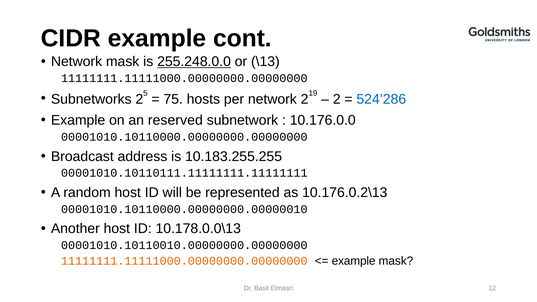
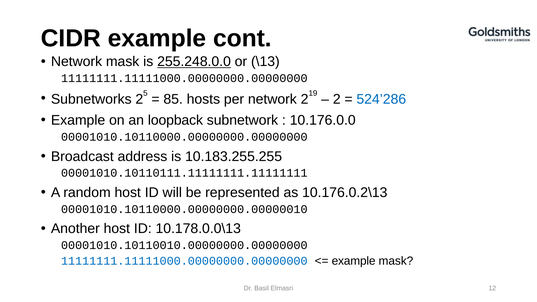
75: 75 -> 85
reserved: reserved -> loopback
11111111.11111000.00000000.00000000 at (184, 261) colour: orange -> blue
